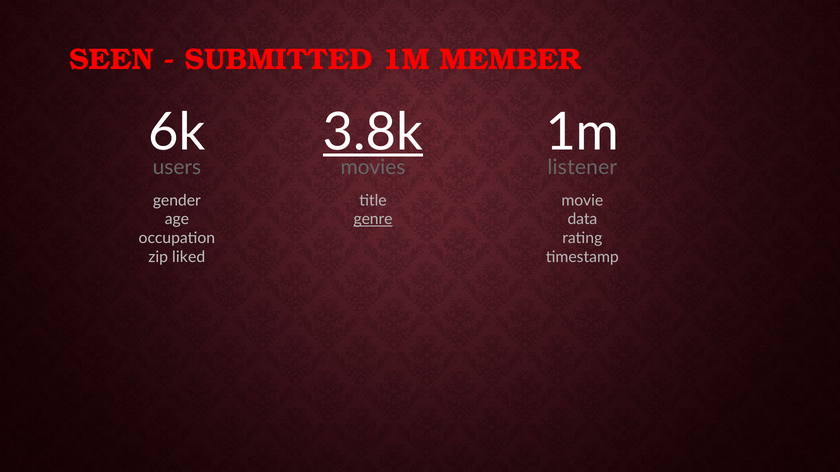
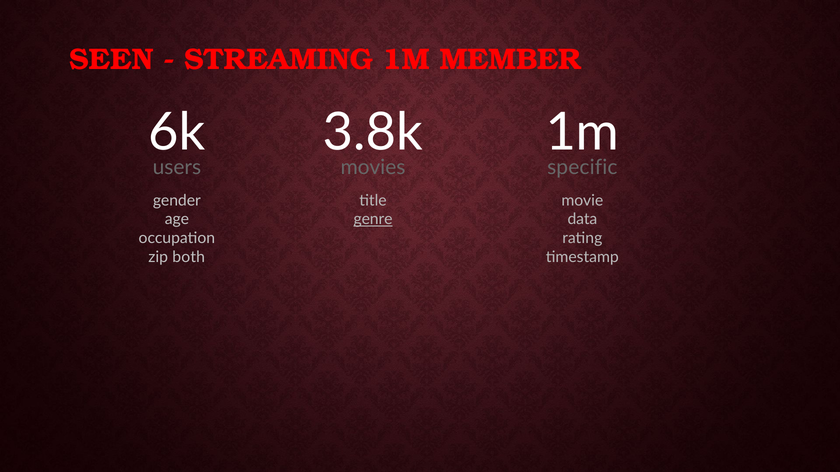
SUBMITTED: SUBMITTED -> STREAMING
3.8k underline: present -> none
listener: listener -> specific
liked: liked -> both
